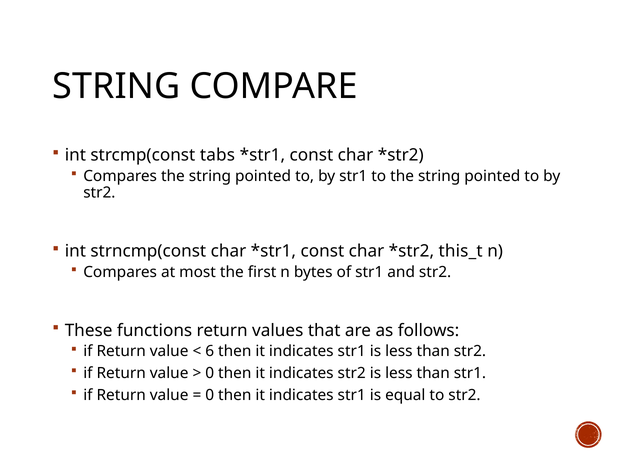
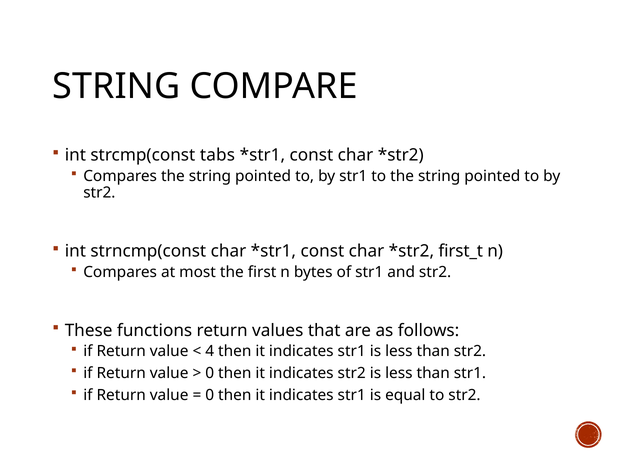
this_t: this_t -> first_t
6: 6 -> 4
